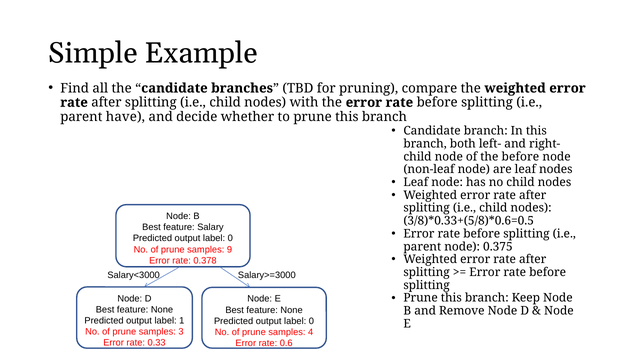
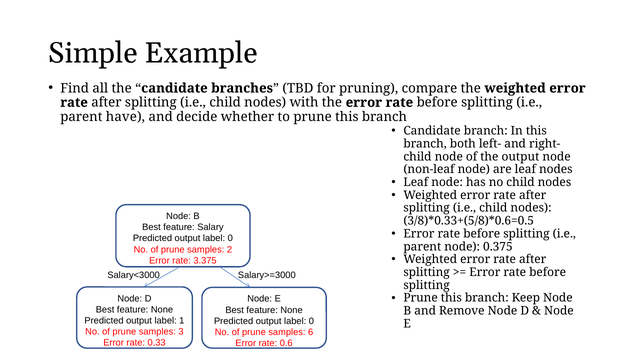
the before: before -> output
9: 9 -> 2
0.378: 0.378 -> 3.375
4: 4 -> 6
